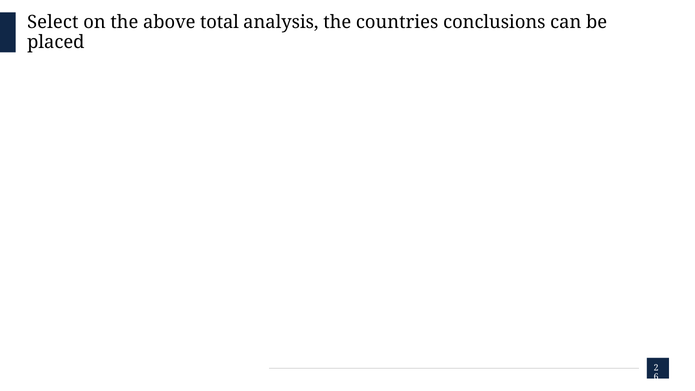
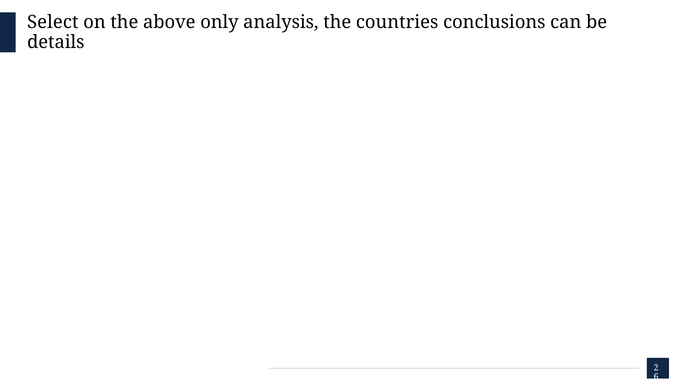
total: total -> only
placed: placed -> details
